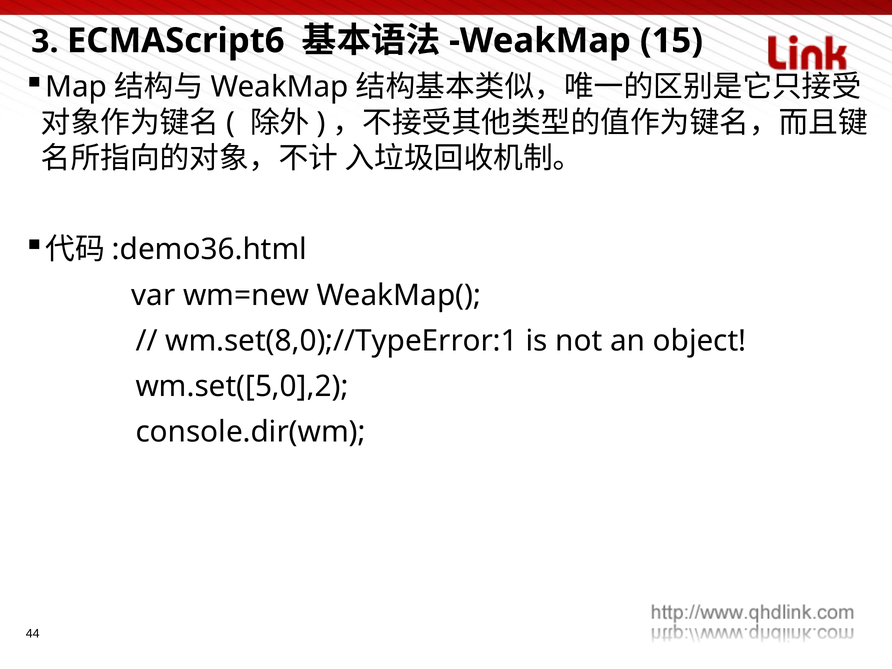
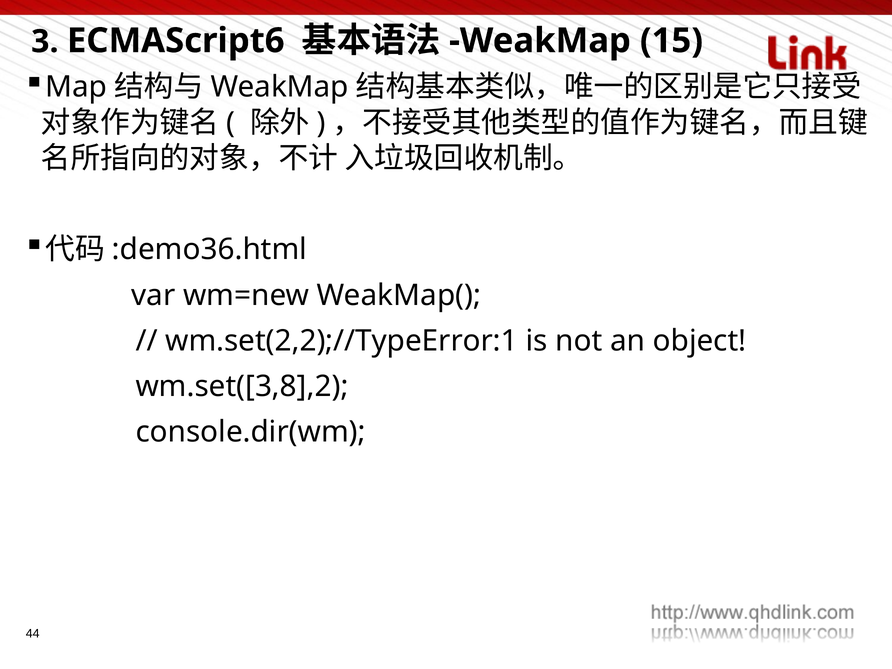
wm.set(8,0);//TypeError:1: wm.set(8,0);//TypeError:1 -> wm.set(2,2);//TypeError:1
wm.set([5,0],2: wm.set([5,0],2 -> wm.set([3,8],2
